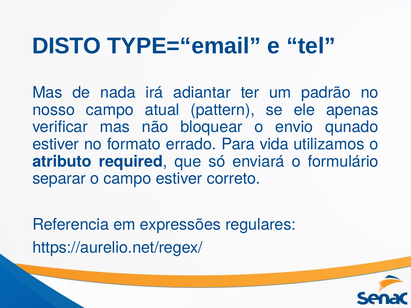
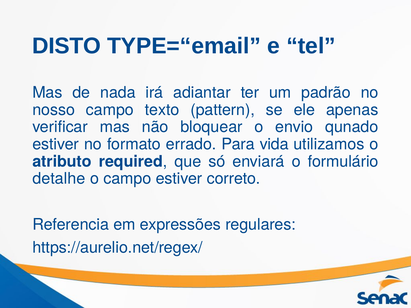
atual: atual -> texto
separar: separar -> detalhe
